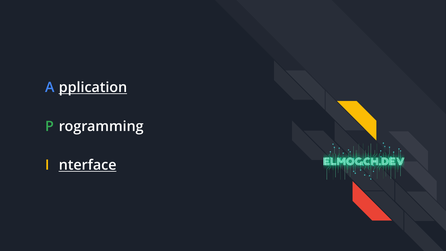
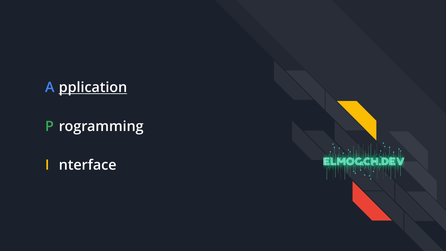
nterface underline: present -> none
